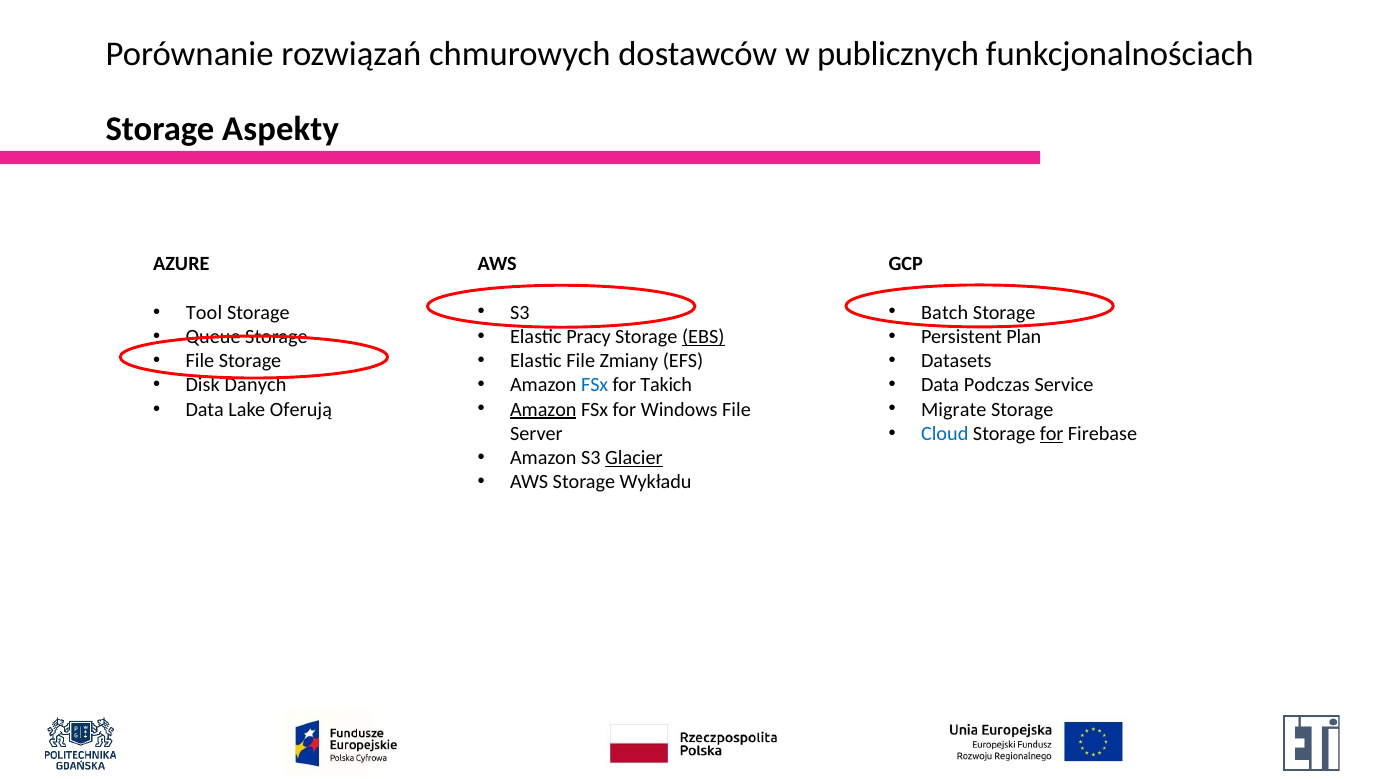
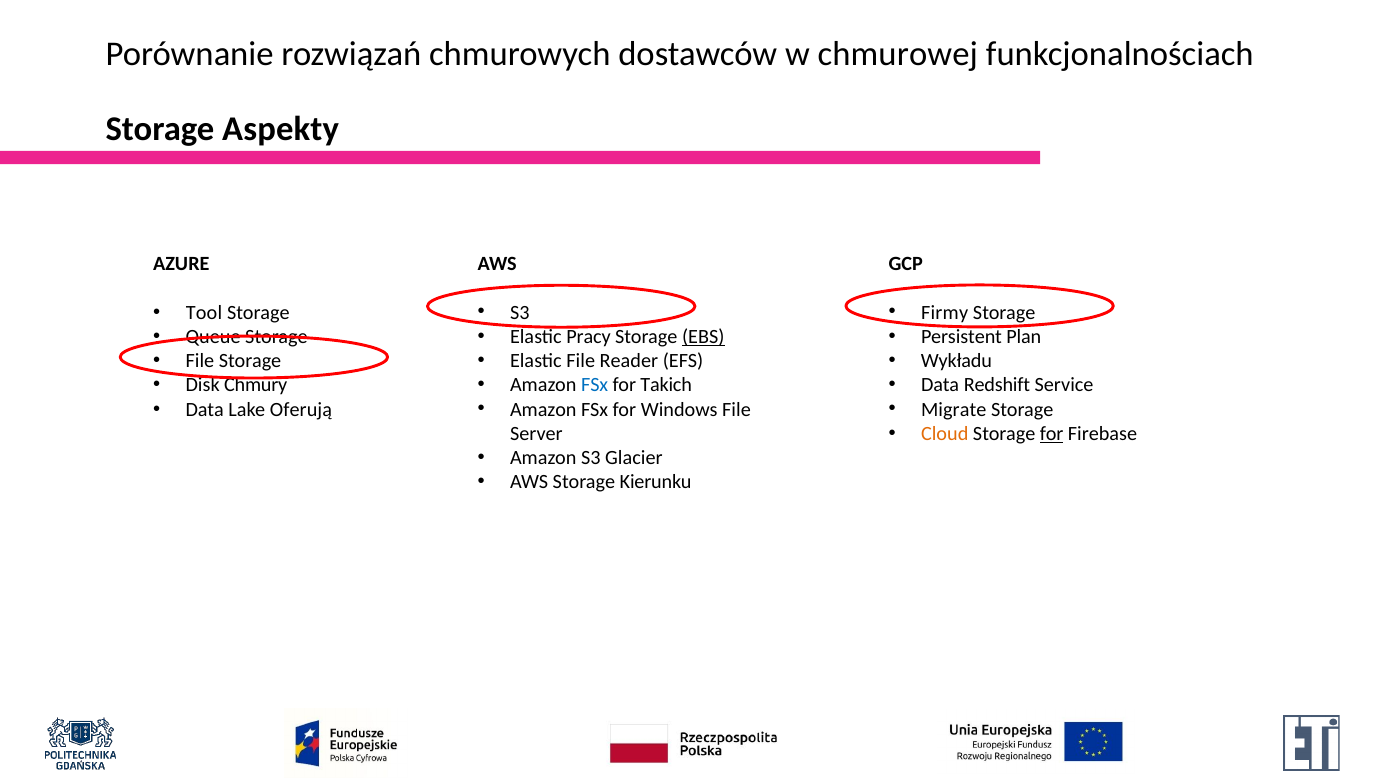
publicznych: publicznych -> chmurowej
Batch: Batch -> Firmy
Zmiany: Zmiany -> Reader
Datasets: Datasets -> Wykładu
Danych: Danych -> Chmury
Podczas: Podczas -> Redshift
Amazon at (543, 410) underline: present -> none
Cloud colour: blue -> orange
Glacier underline: present -> none
Wykładu: Wykładu -> Kierunku
